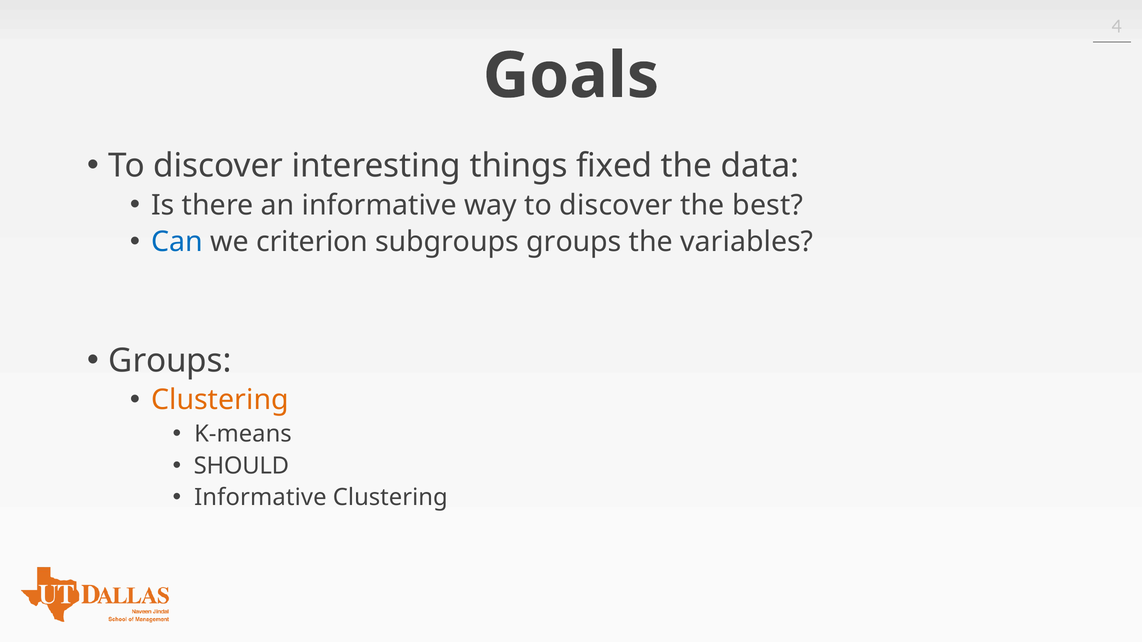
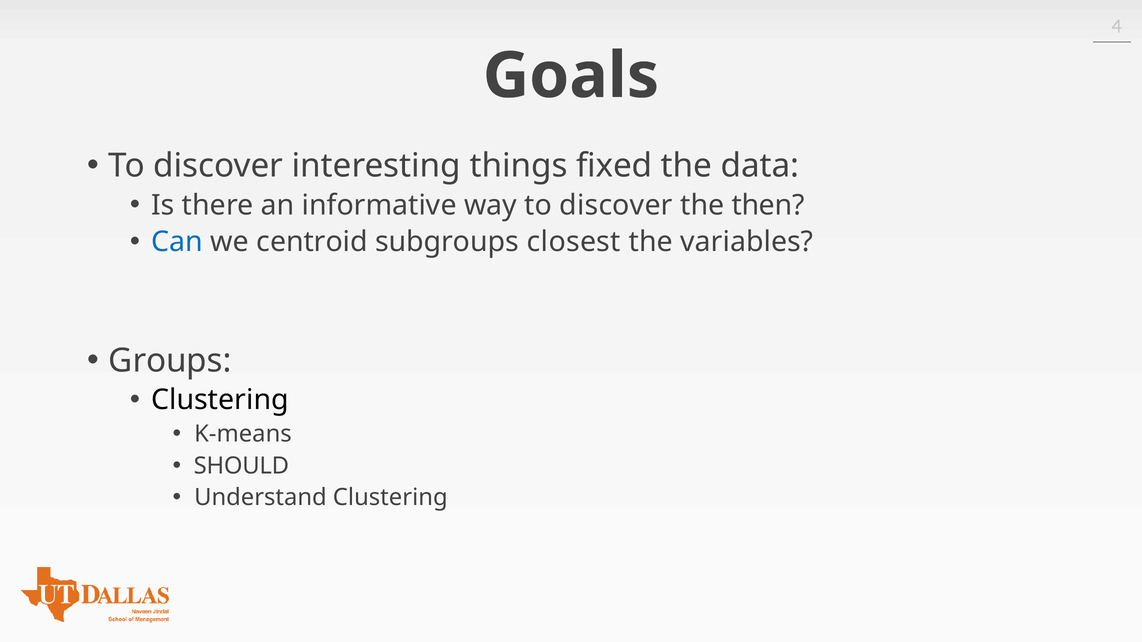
best: best -> then
criterion: criterion -> centroid
subgroups groups: groups -> closest
Clustering at (220, 400) colour: orange -> black
Informative at (260, 498): Informative -> Understand
